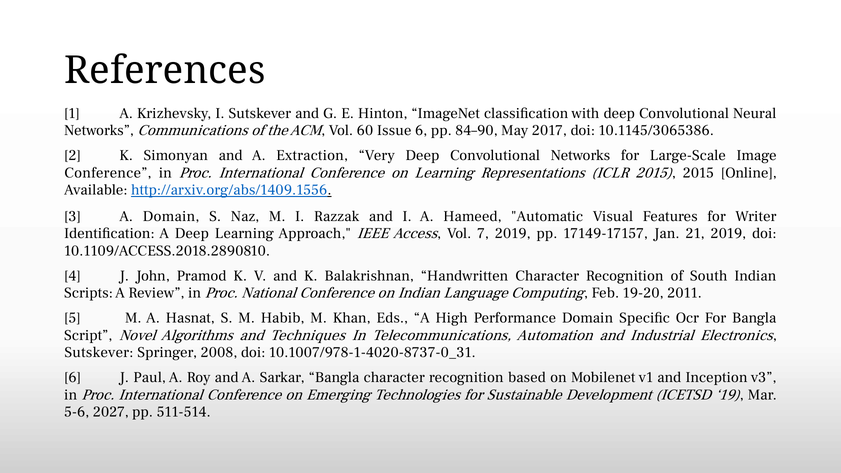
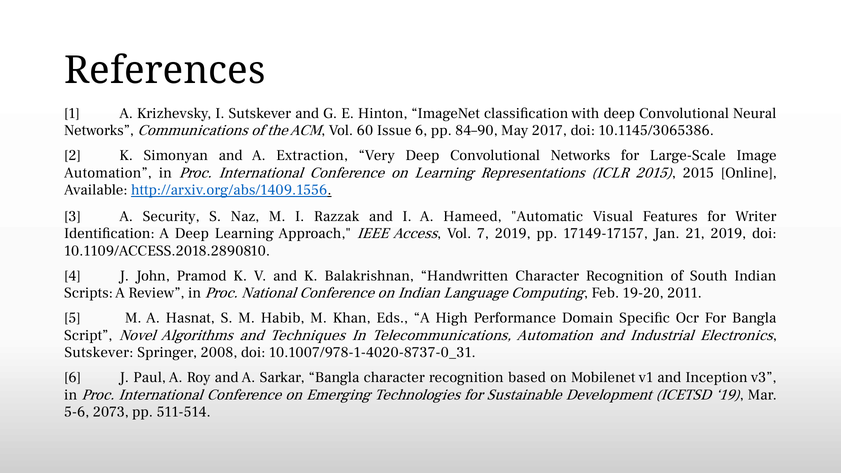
Conference at (108, 173): Conference -> Automation
A Domain: Domain -> Security
2027: 2027 -> 2073
